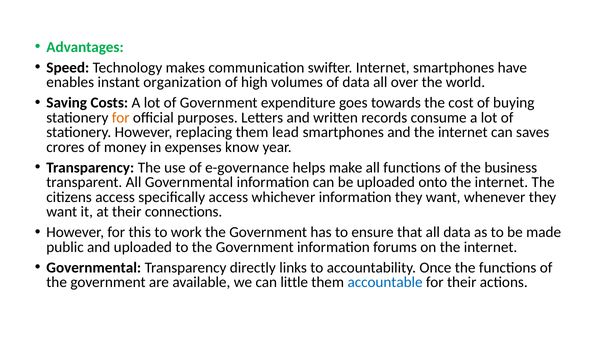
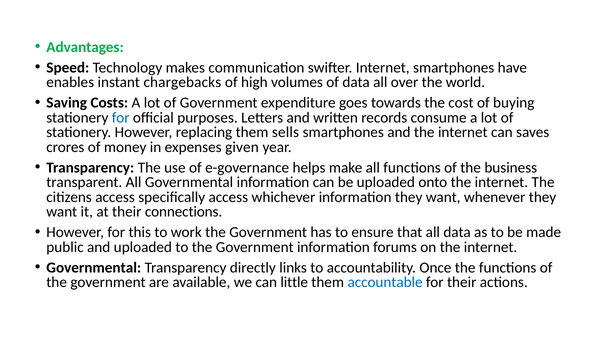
organization: organization -> chargebacks
for at (121, 118) colour: orange -> blue
lead: lead -> sells
know: know -> given
